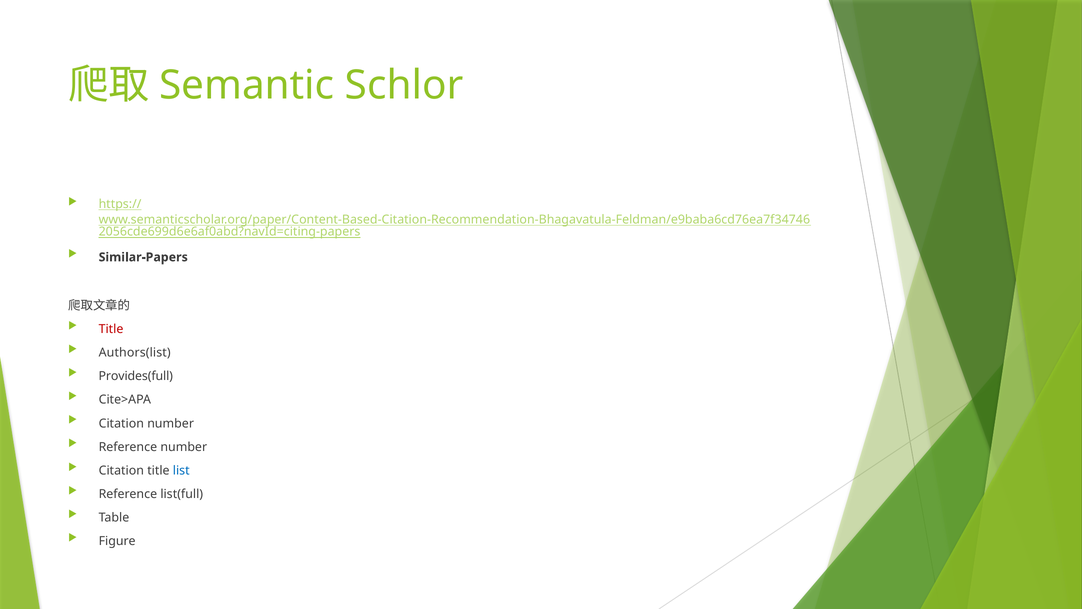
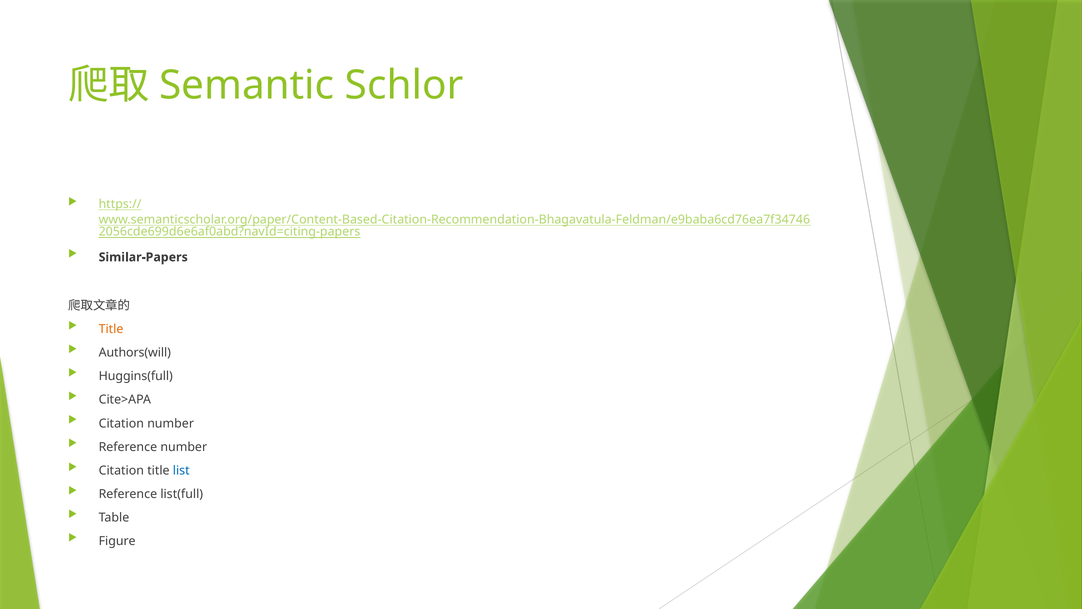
Title at (111, 329) colour: red -> orange
Authors(list: Authors(list -> Authors(will
Provides(full: Provides(full -> Huggins(full
